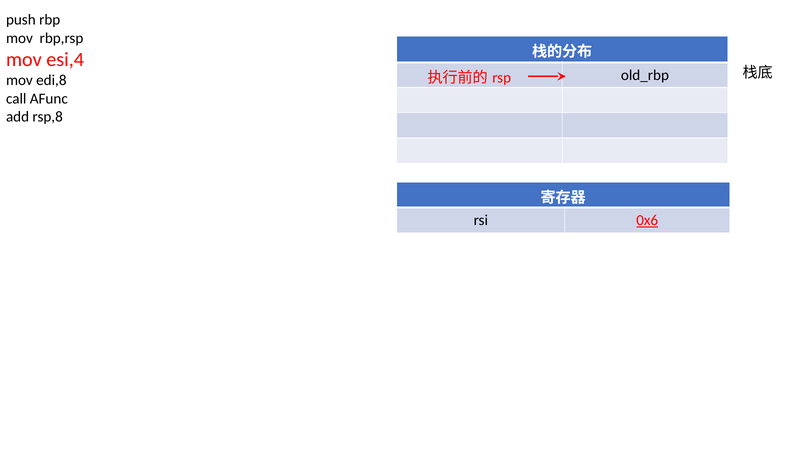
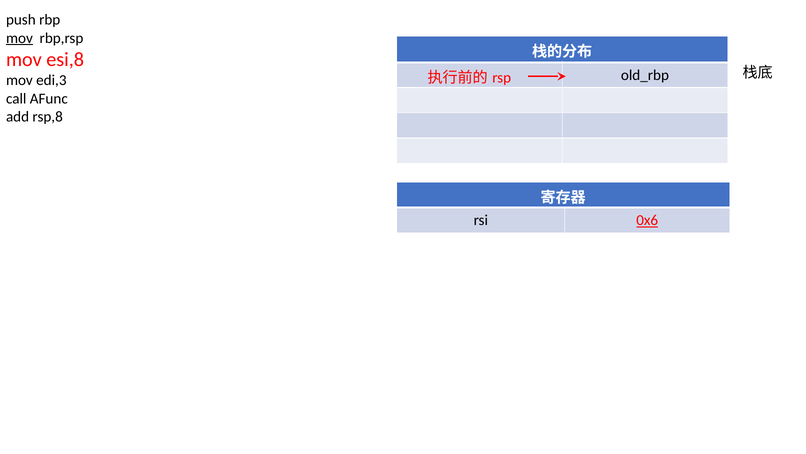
mov at (19, 38) underline: none -> present
esi,4: esi,4 -> esi,8
edi,8: edi,8 -> edi,3
